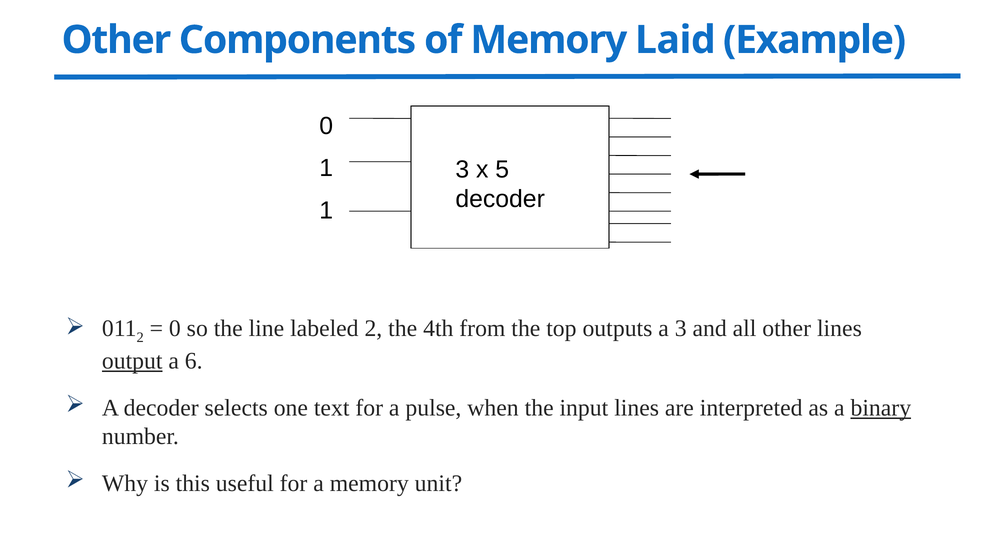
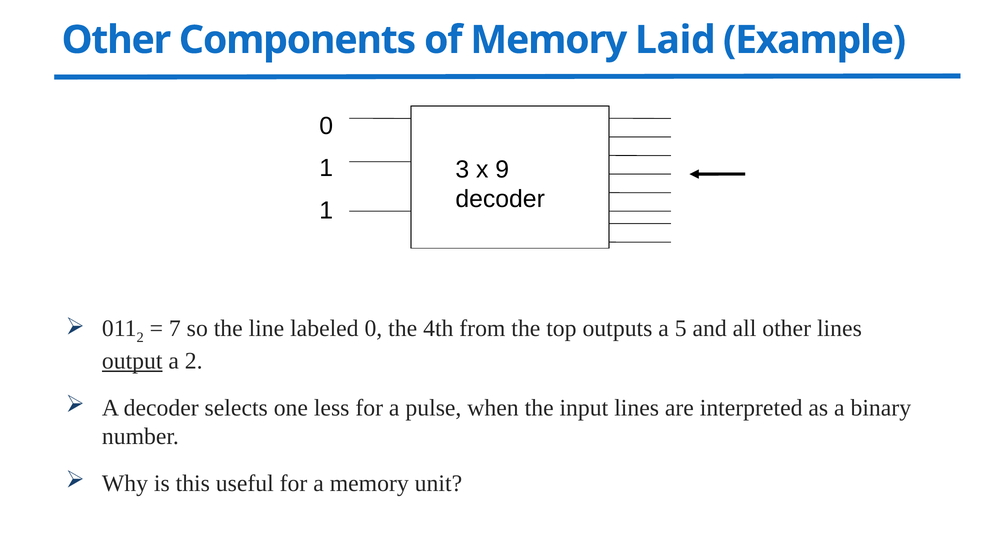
5: 5 -> 9
0 at (175, 328): 0 -> 7
labeled 2: 2 -> 0
a 3: 3 -> 5
a 6: 6 -> 2
text: text -> less
binary underline: present -> none
